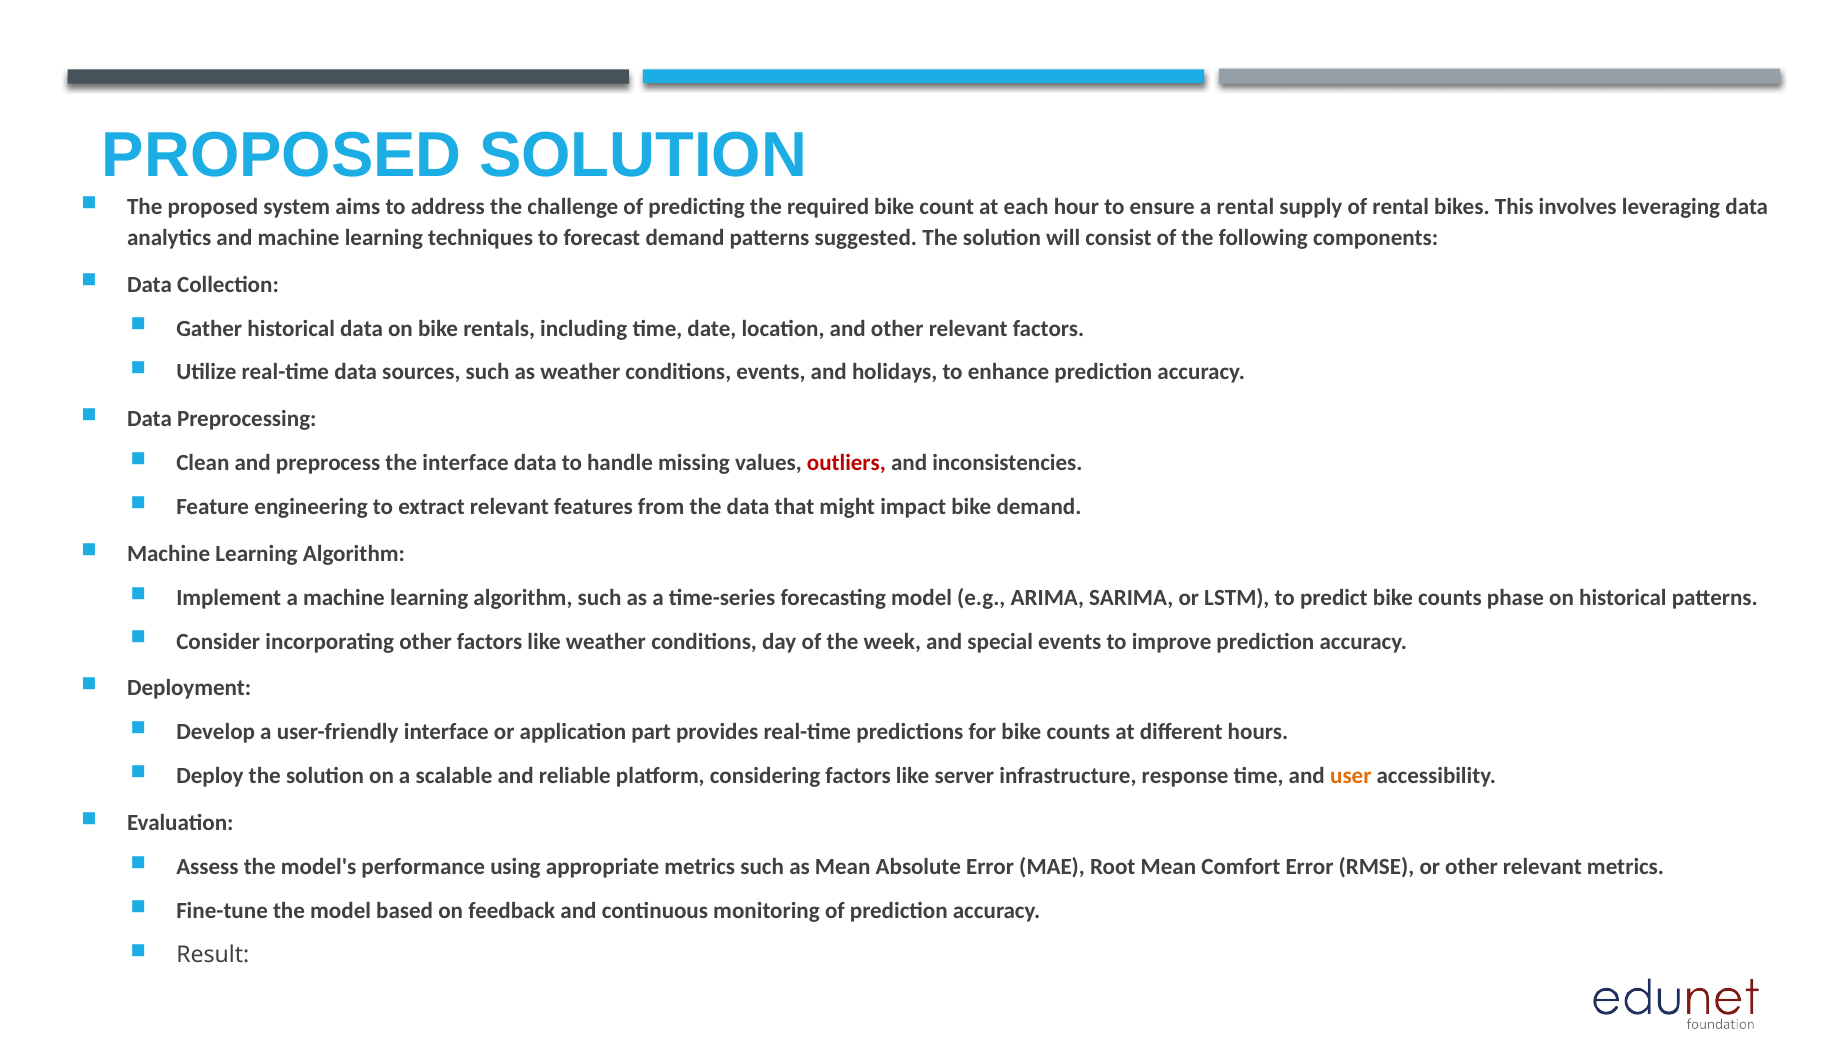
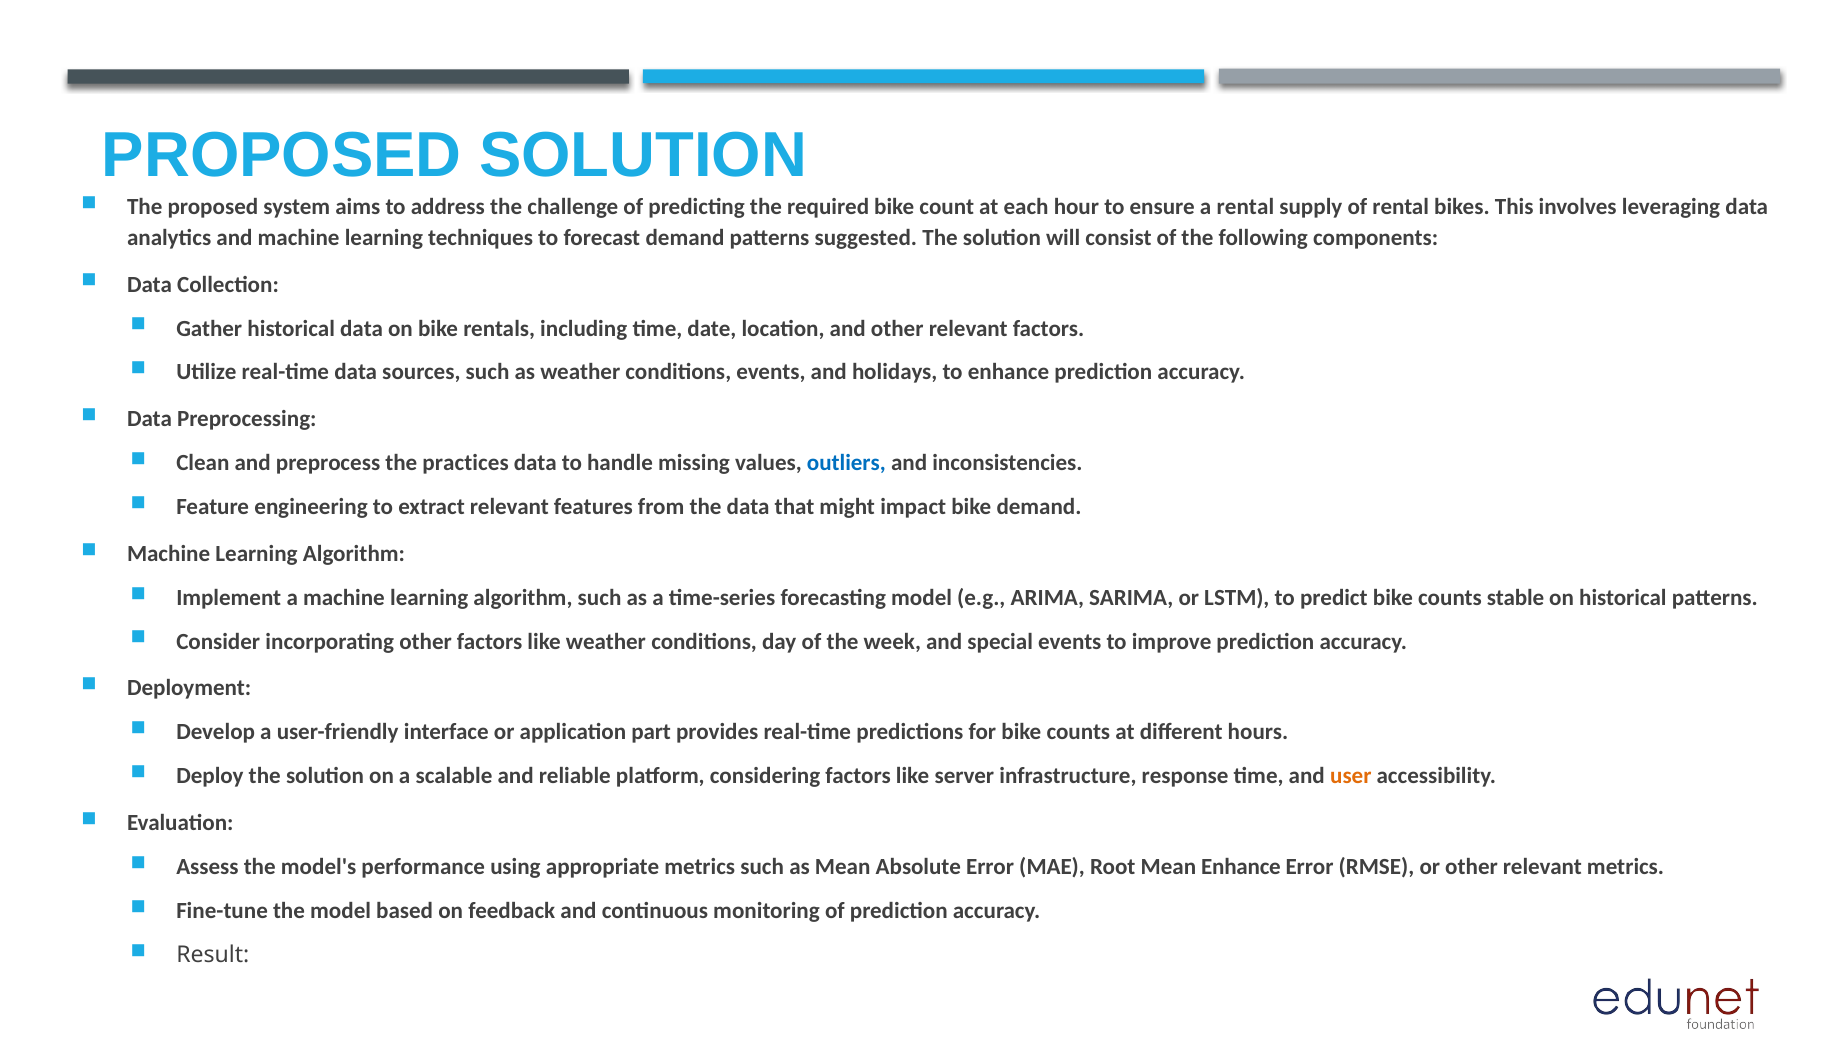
the interface: interface -> practices
outliers colour: red -> blue
phase: phase -> stable
Mean Comfort: Comfort -> Enhance
